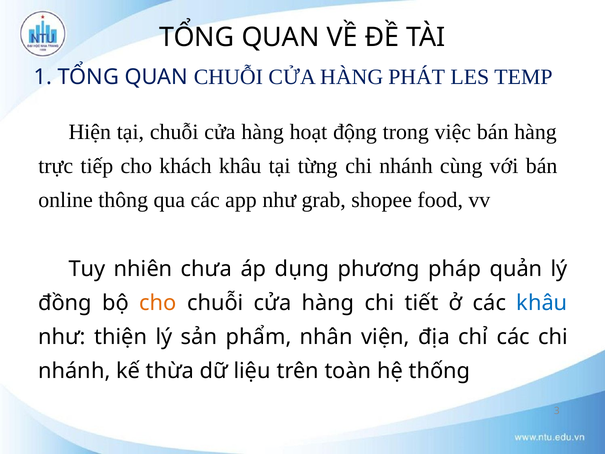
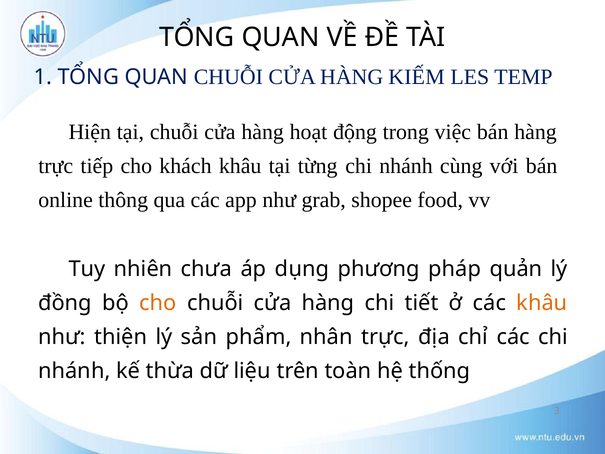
PHÁT: PHÁT -> KIẾM
khâu at (542, 303) colour: blue -> orange
nhân viện: viện -> trực
